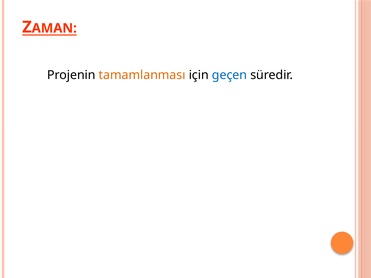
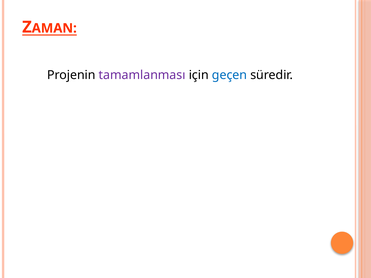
tamamlanması colour: orange -> purple
